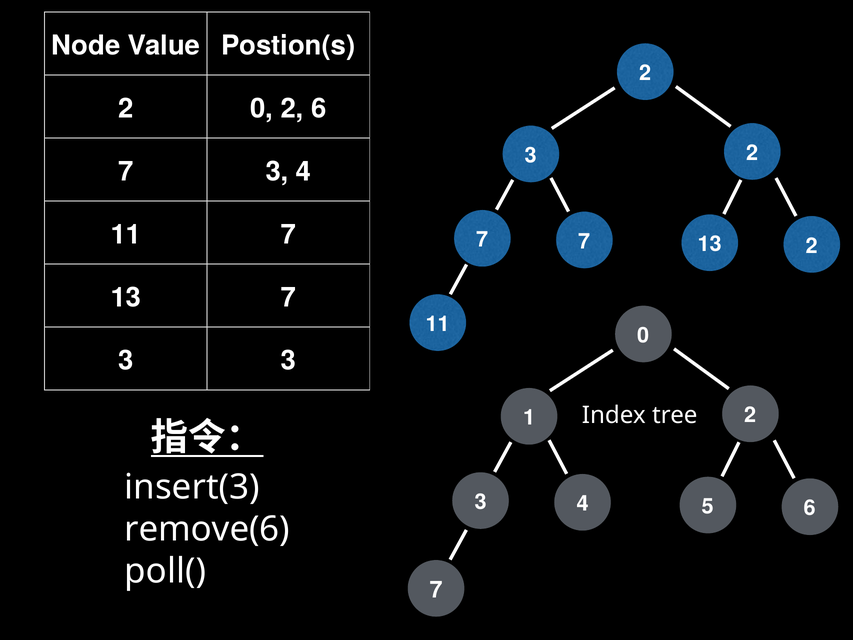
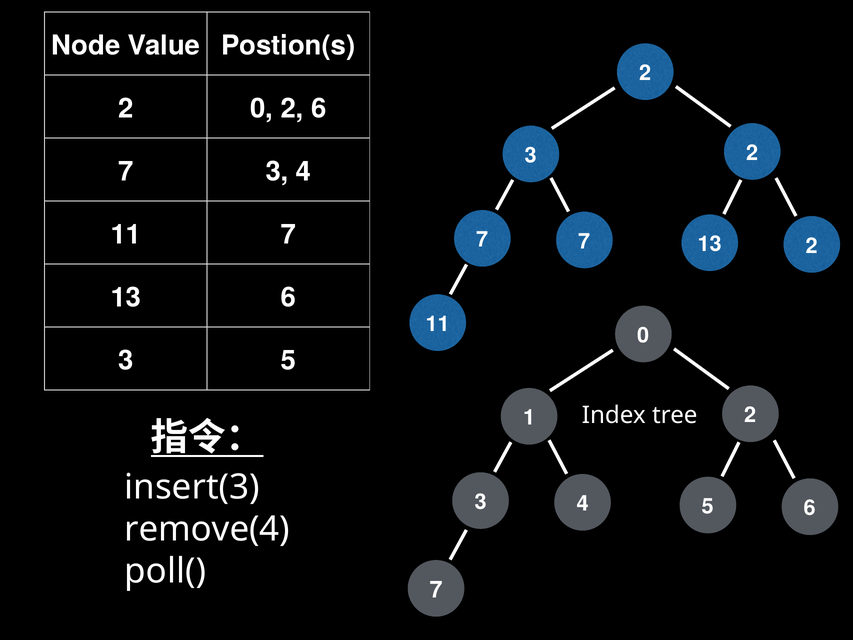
7 at (288, 297): 7 -> 6
3 3: 3 -> 5
remove(6: remove(6 -> remove(4
